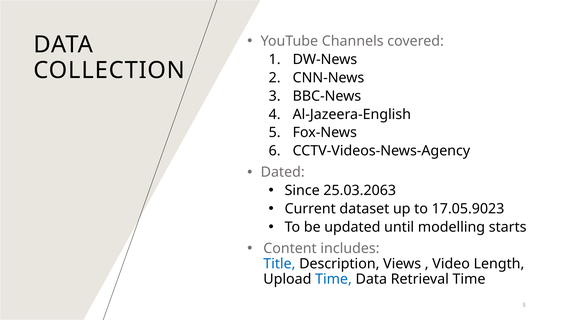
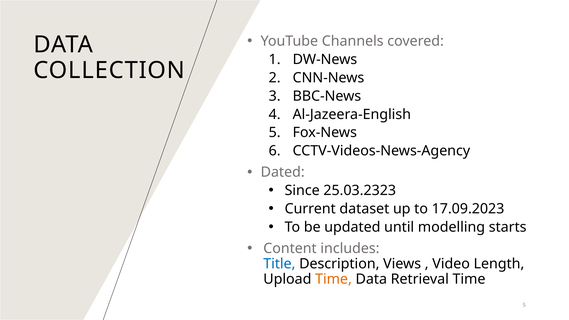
25.03.2063: 25.03.2063 -> 25.03.2323
17.05.9023: 17.05.9023 -> 17.09.2023
Time at (333, 279) colour: blue -> orange
